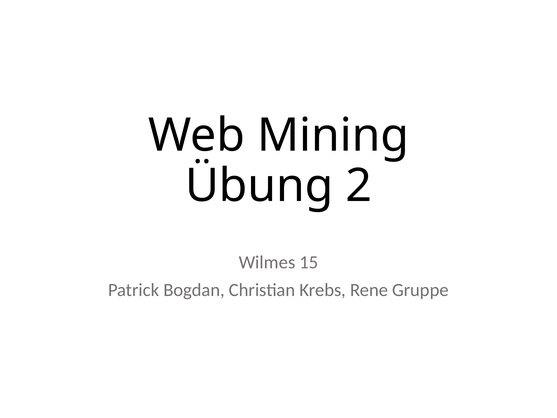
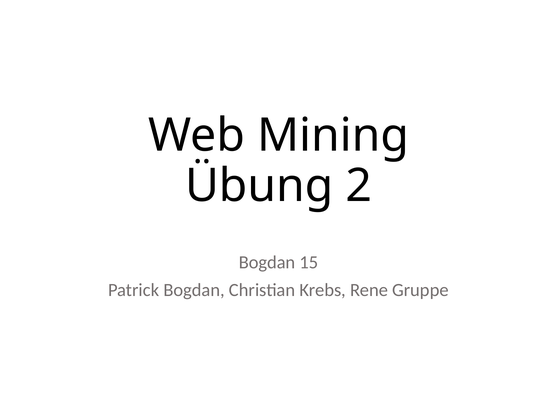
Wilmes at (267, 262): Wilmes -> Bogdan
